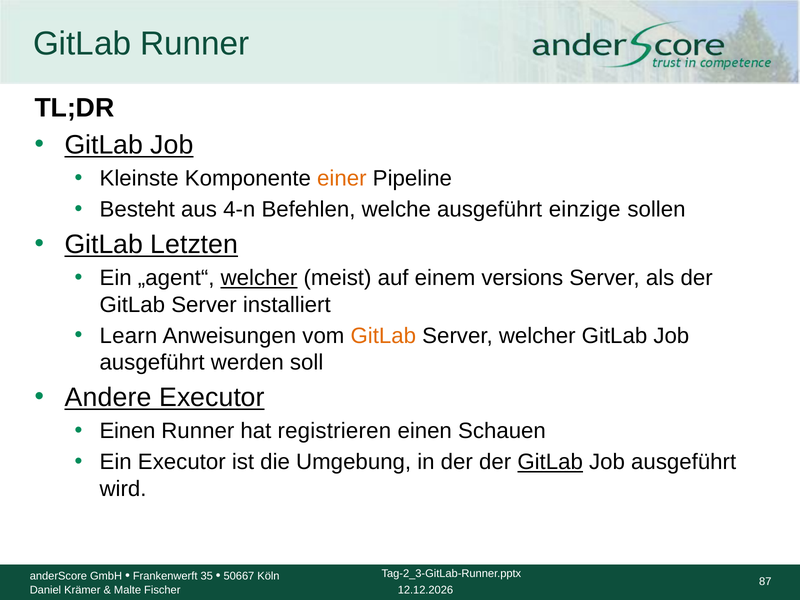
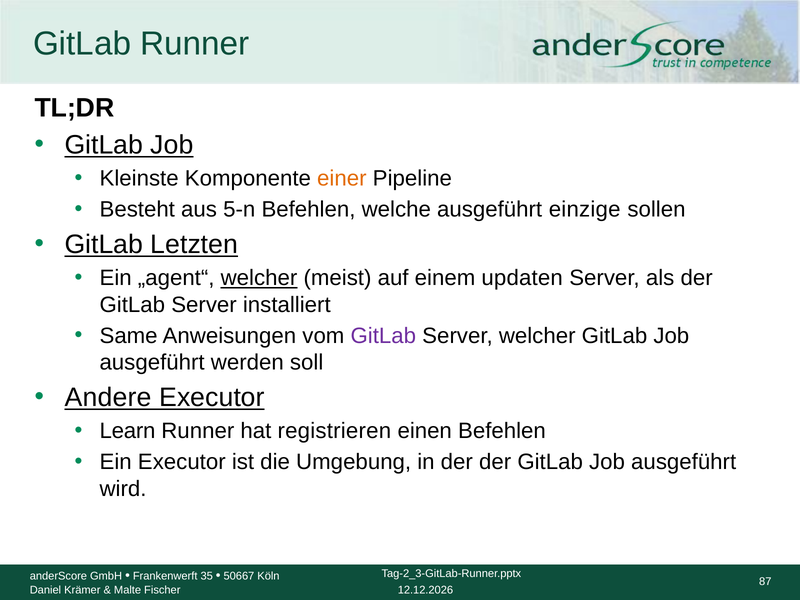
4-n: 4-n -> 5-n
versions: versions -> updaten
Learn: Learn -> Same
GitLab at (383, 336) colour: orange -> purple
Einen at (127, 431): Einen -> Learn
einen Schauen: Schauen -> Befehlen
GitLab at (550, 462) underline: present -> none
